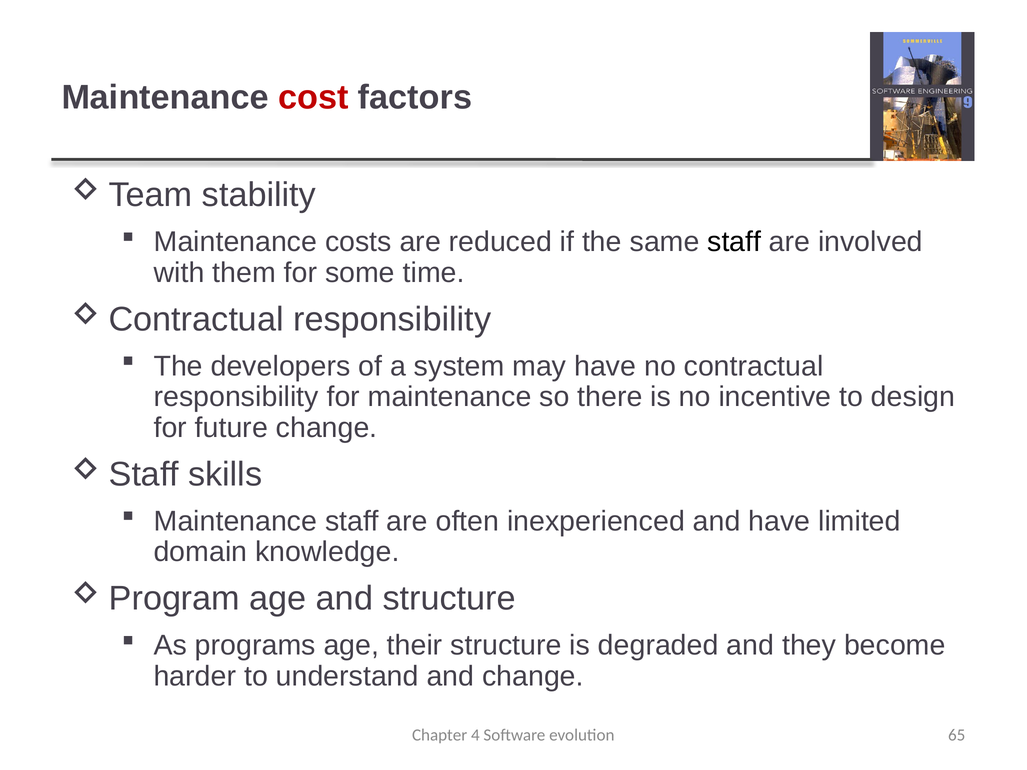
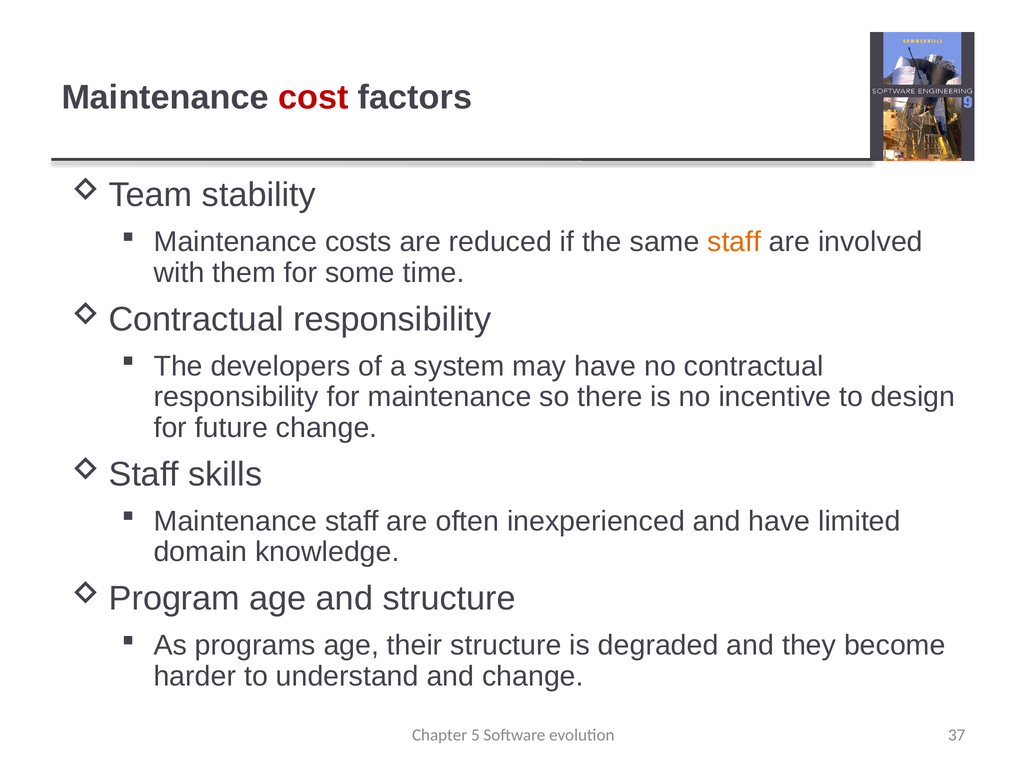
staff at (734, 242) colour: black -> orange
4: 4 -> 5
65: 65 -> 37
